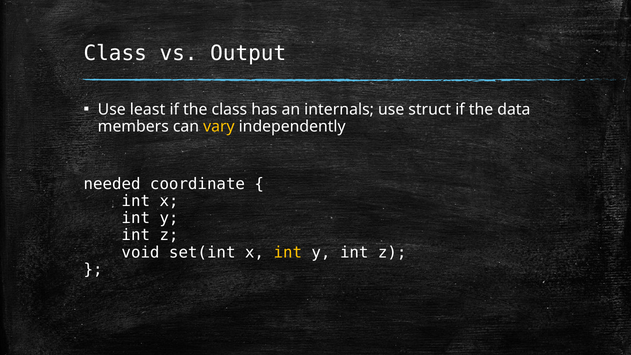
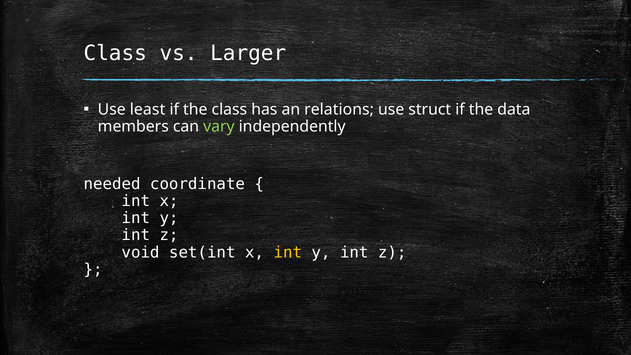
Output: Output -> Larger
internals: internals -> relations
vary colour: yellow -> light green
